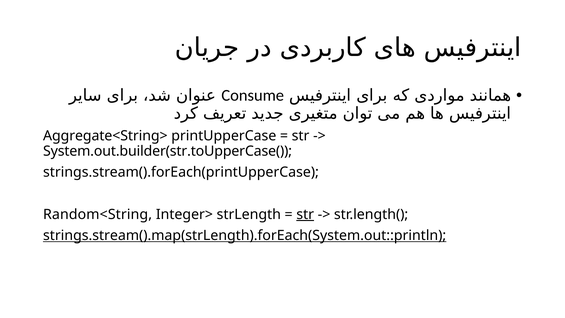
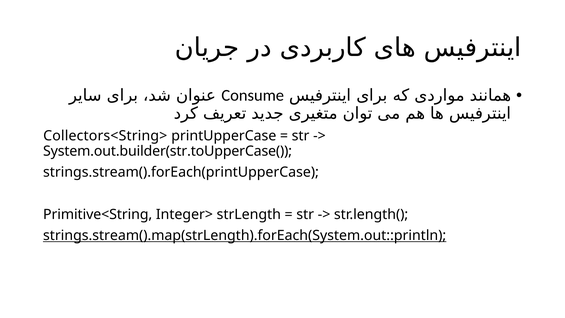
Aggregate<String>: Aggregate<String> -> Collectors<String>
Random<String: Random<String -> Primitive<String
str at (305, 214) underline: present -> none
